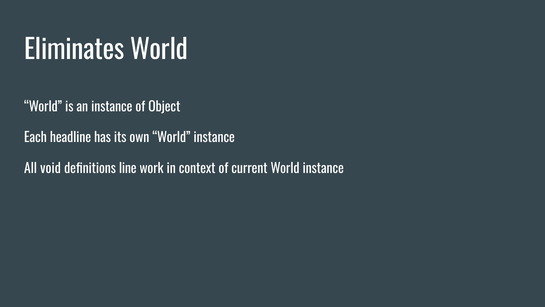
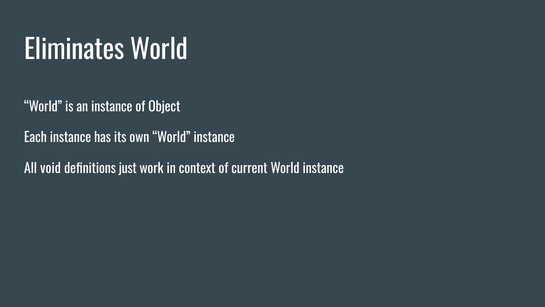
Each headline: headline -> instance
line: line -> just
